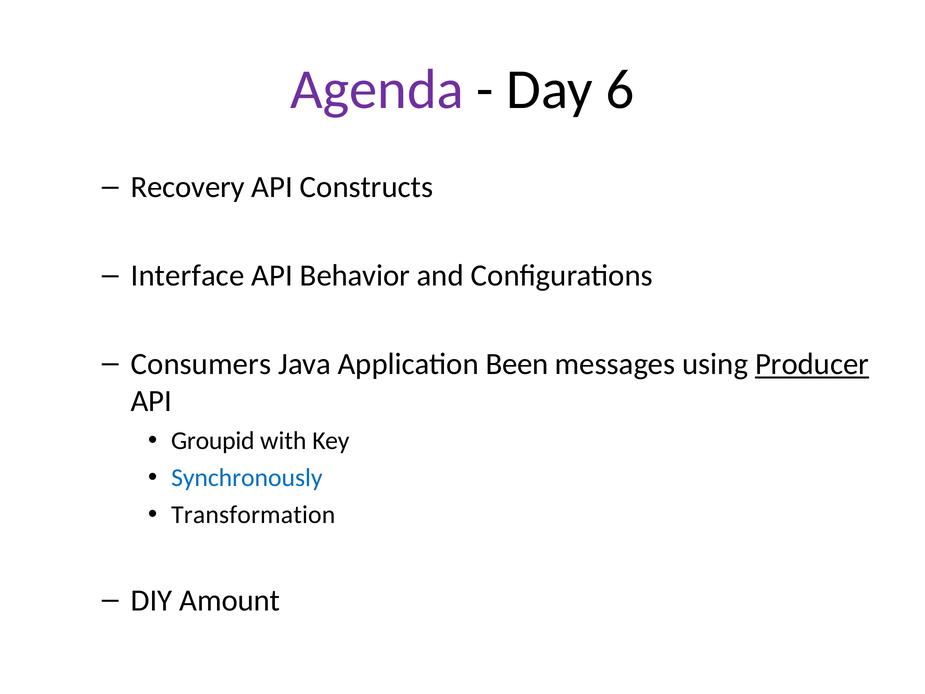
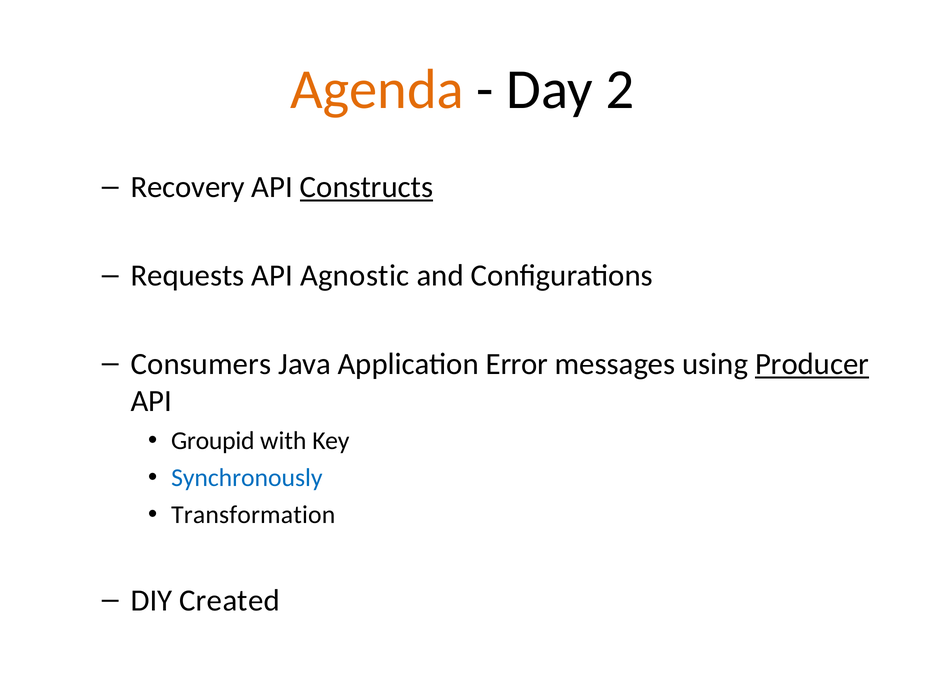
Agenda colour: purple -> orange
6: 6 -> 2
Constructs underline: none -> present
Interface: Interface -> Requests
Behavior: Behavior -> Agnostic
Been: Been -> Error
Amount: Amount -> Created
